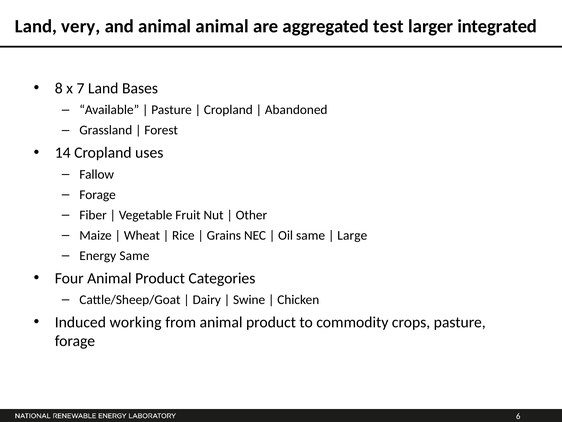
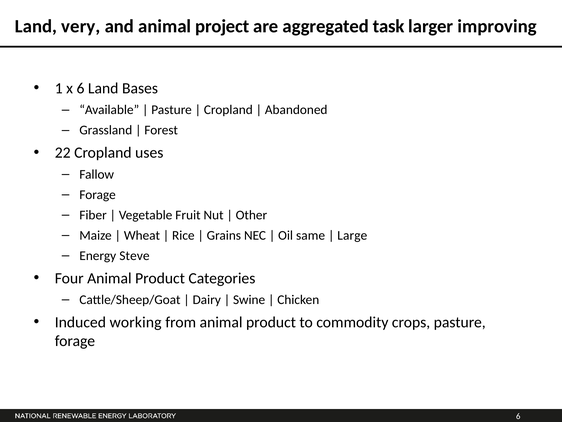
animal animal: animal -> project
test: test -> task
integrated: integrated -> improving
8: 8 -> 1
x 7: 7 -> 6
14: 14 -> 22
Energy Same: Same -> Steve
